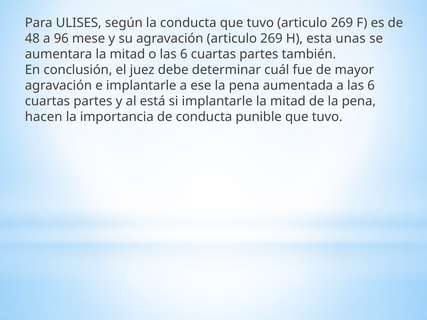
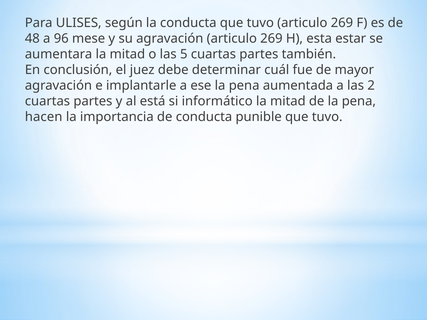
unas: unas -> estar
o las 6: 6 -> 5
a las 6: 6 -> 2
si implantarle: implantarle -> informático
